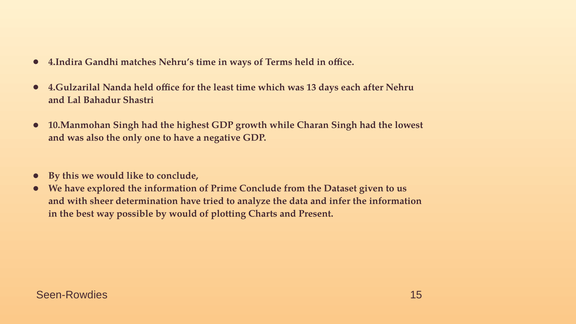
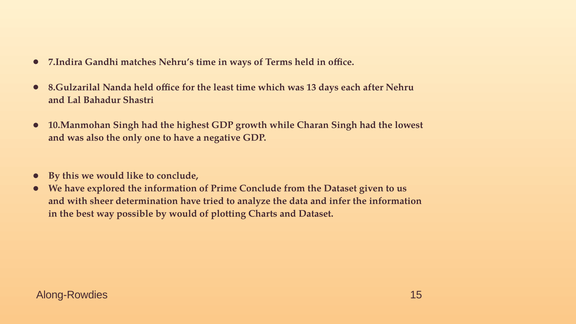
4.Indira: 4.Indira -> 7.Indira
4.Gulzarilal: 4.Gulzarilal -> 8.Gulzarilal
and Present: Present -> Dataset
Seen-Rowdies: Seen-Rowdies -> Along-Rowdies
